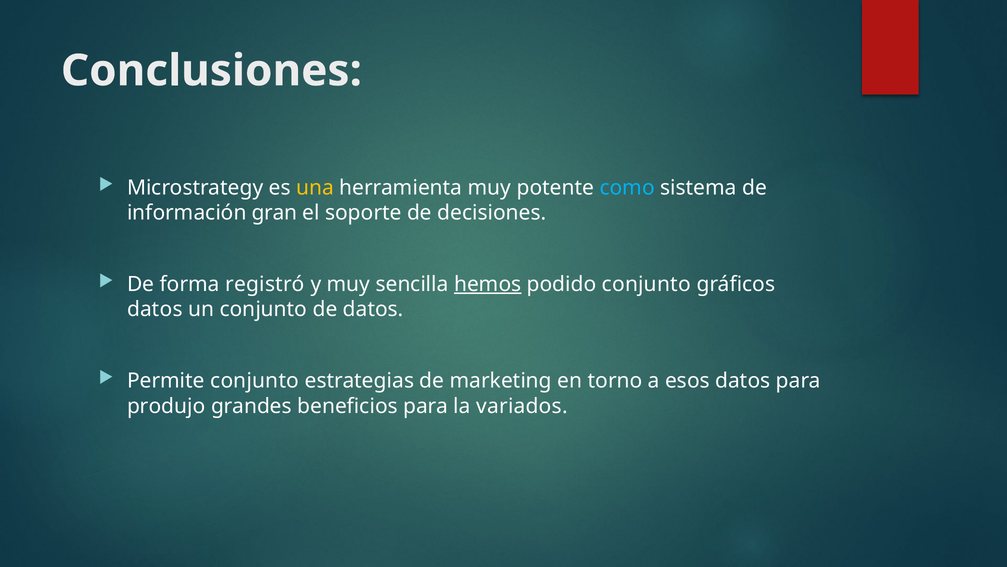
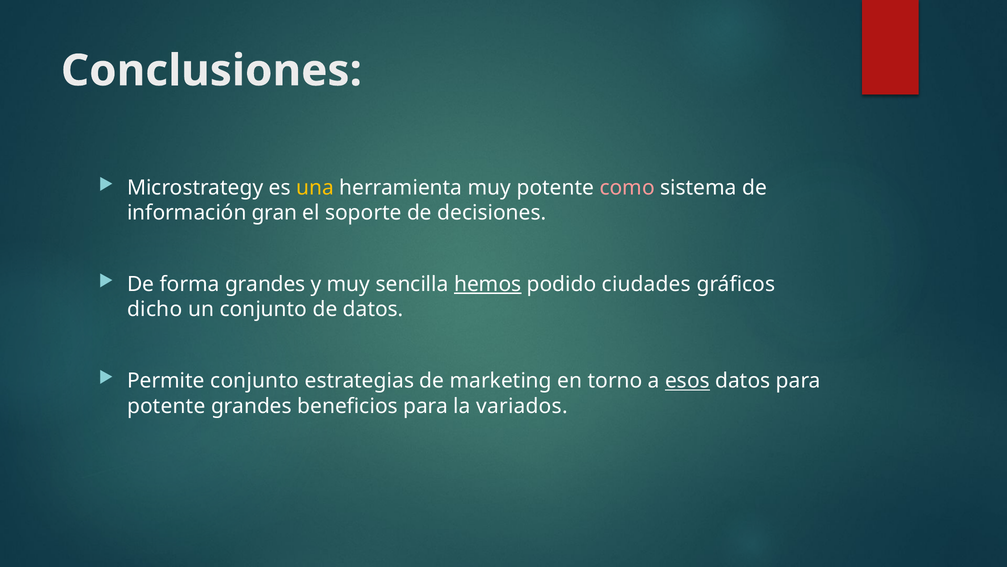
como colour: light blue -> pink
forma registró: registró -> grandes
podido conjunto: conjunto -> ciudades
datos at (155, 309): datos -> dicho
esos underline: none -> present
produjo at (166, 406): produjo -> potente
